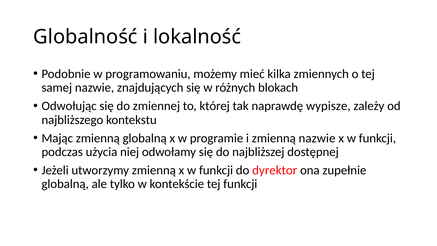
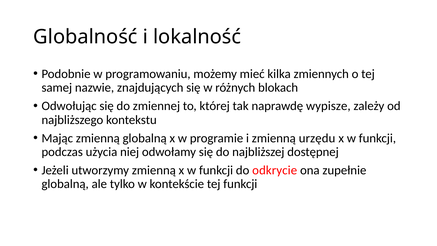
zmienną nazwie: nazwie -> urzędu
dyrektor: dyrektor -> odkrycie
